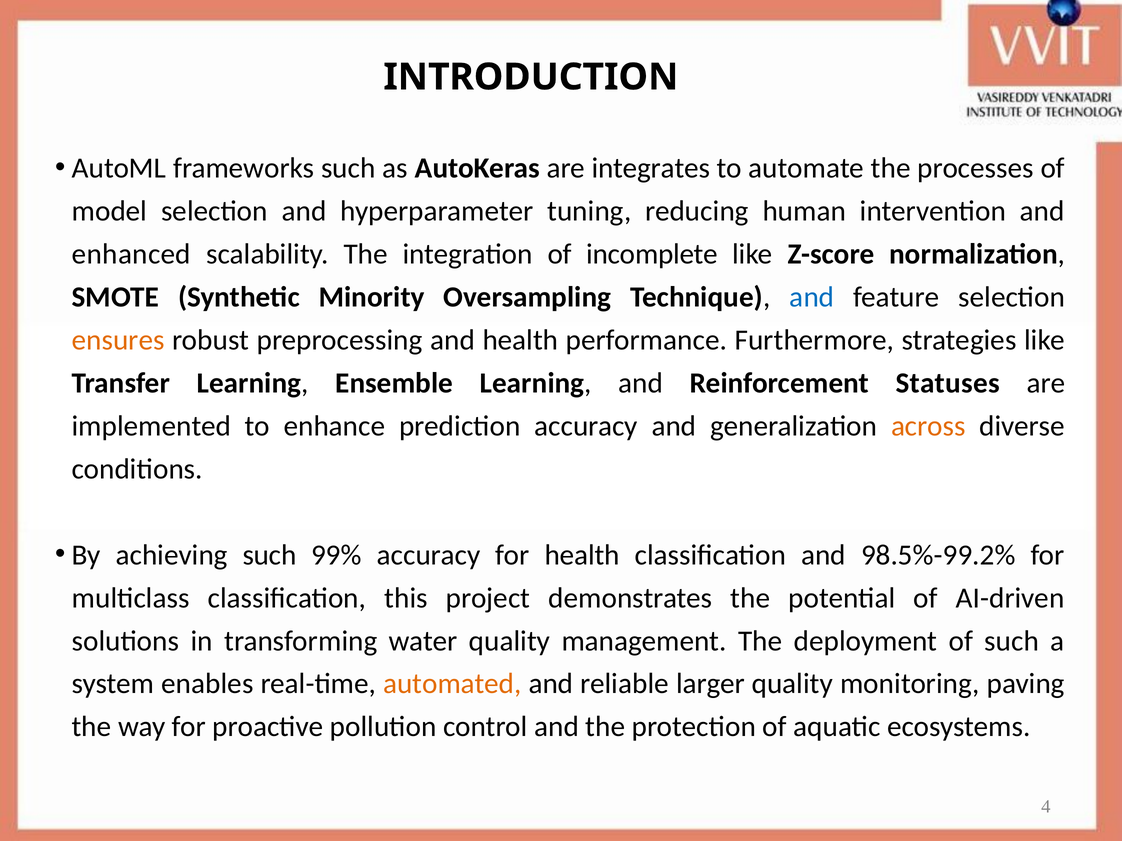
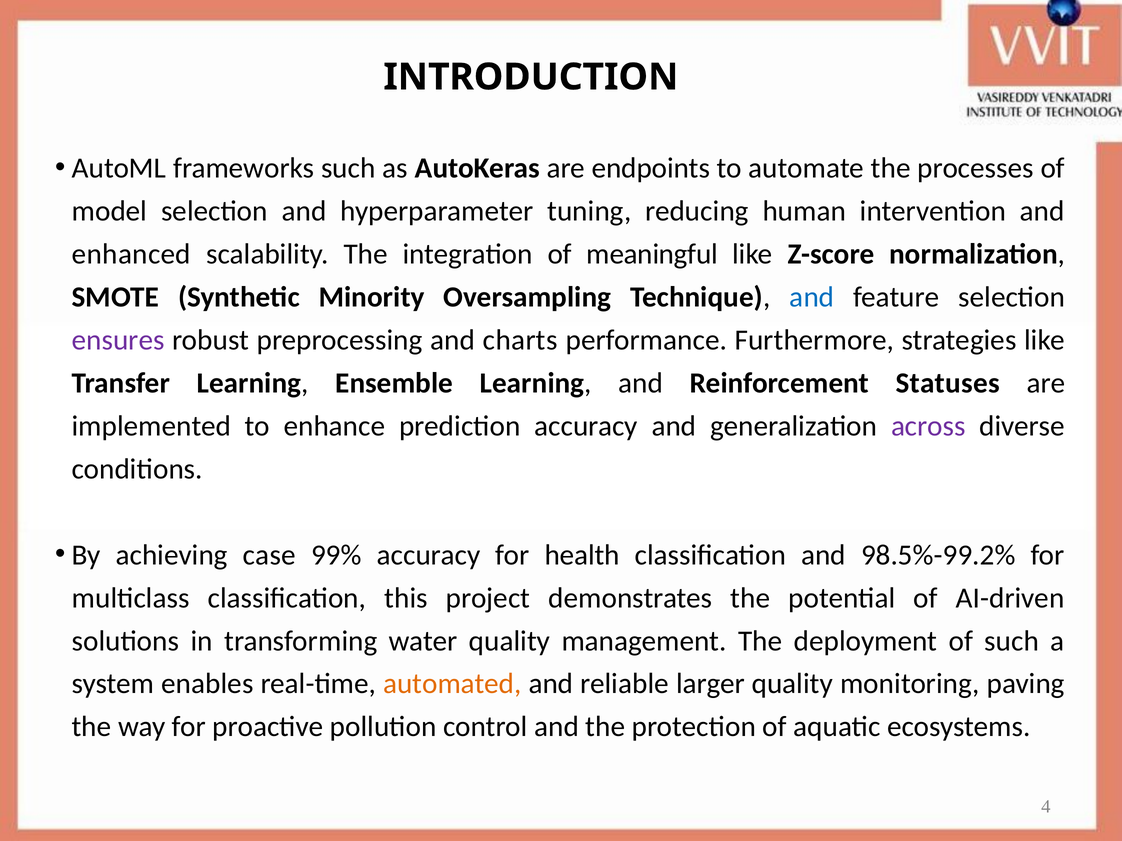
integrates: integrates -> endpoints
incomplete: incomplete -> meaningful
ensures colour: orange -> purple
and health: health -> charts
across colour: orange -> purple
achieving such: such -> case
